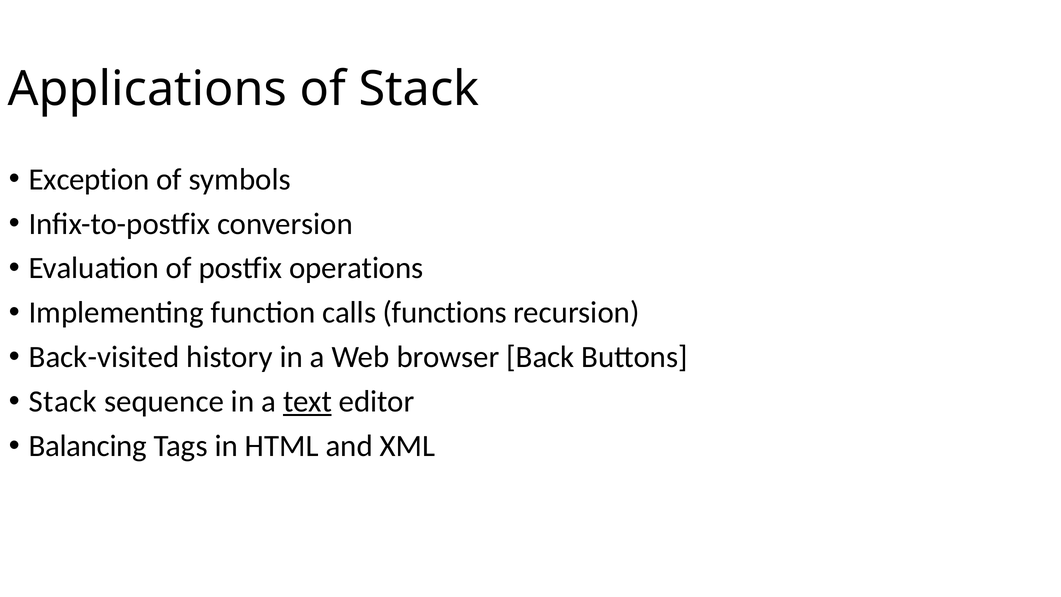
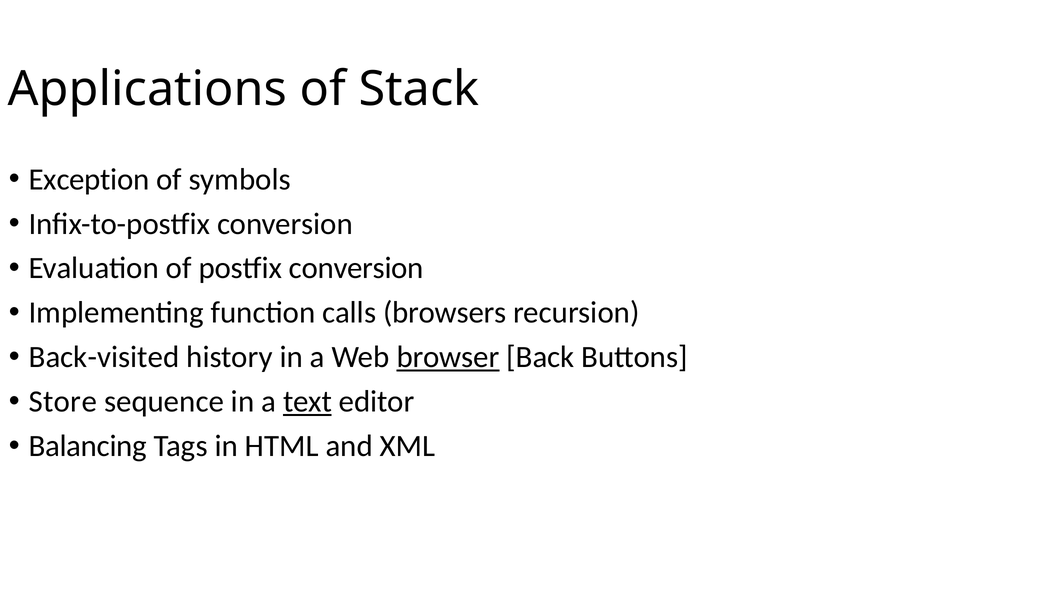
postfix operations: operations -> conversion
functions: functions -> browsers
browser underline: none -> present
Stack at (63, 401): Stack -> Store
